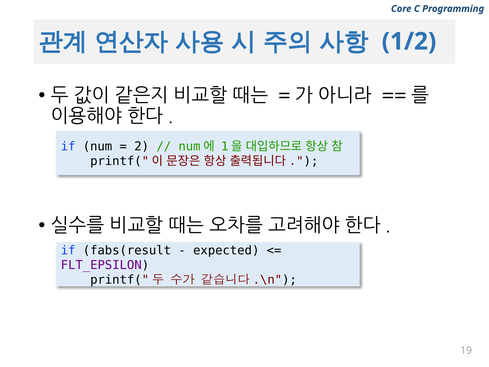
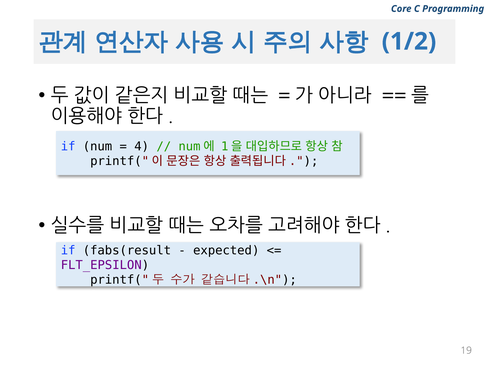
2: 2 -> 4
